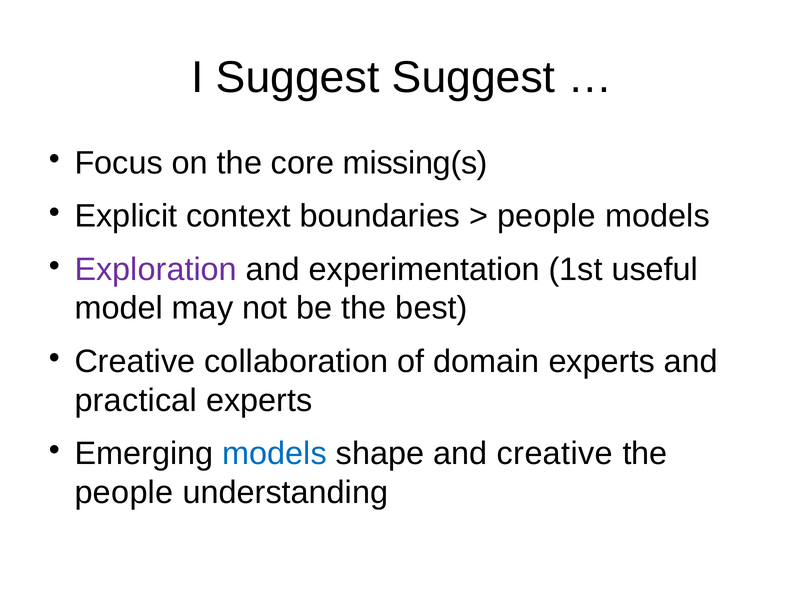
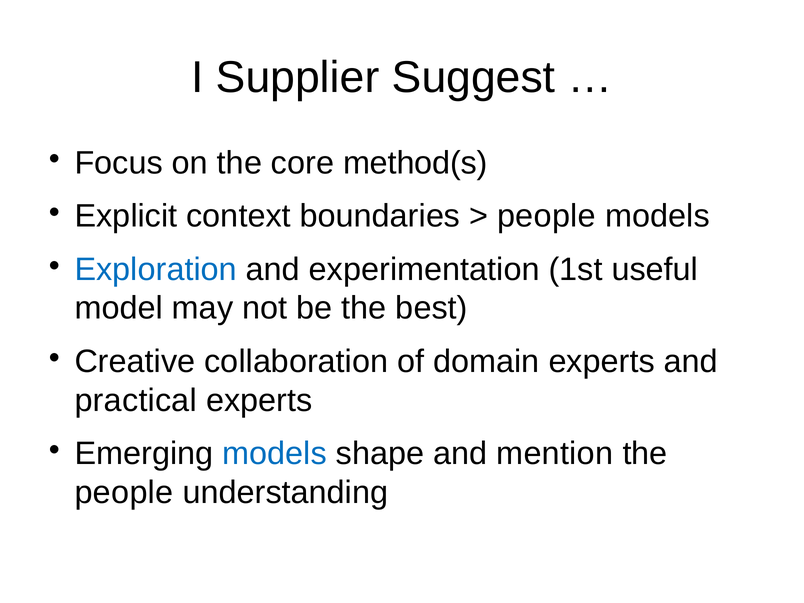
I Suggest: Suggest -> Supplier
missing(s: missing(s -> method(s
Exploration colour: purple -> blue
and creative: creative -> mention
